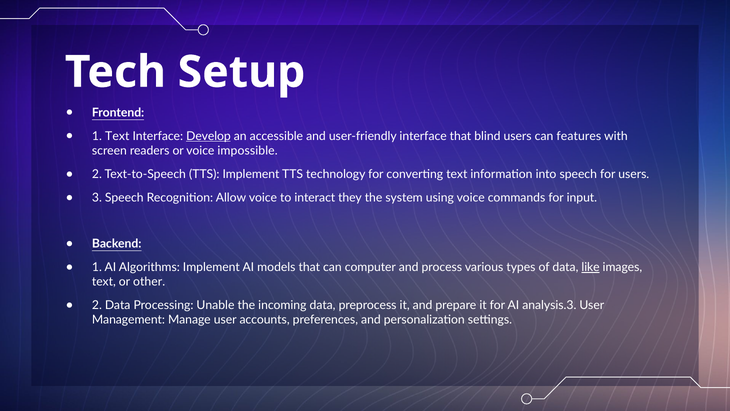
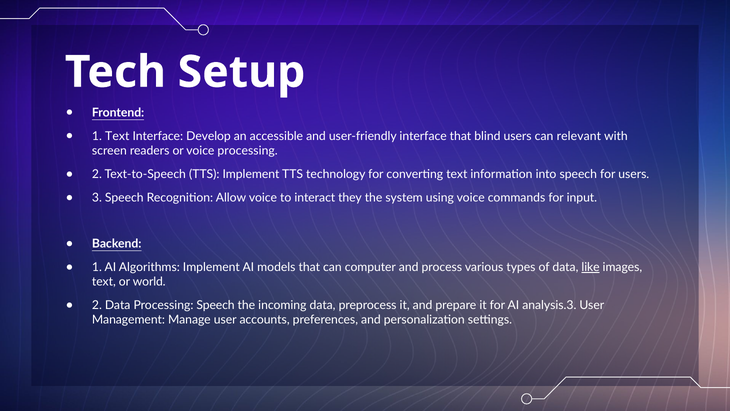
Develop underline: present -> none
features: features -> relevant
voice impossible: impossible -> processing
other: other -> world
Processing Unable: Unable -> Speech
